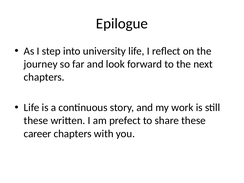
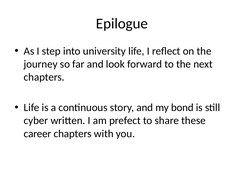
work: work -> bond
these at (36, 121): these -> cyber
